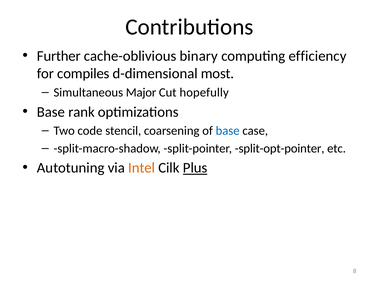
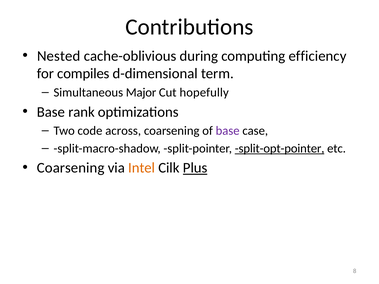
Further: Further -> Nested
binary: binary -> during
most: most -> term
stencil: stencil -> across
base at (228, 131) colour: blue -> purple
split-opt-pointer underline: none -> present
Autotuning at (71, 168): Autotuning -> Coarsening
